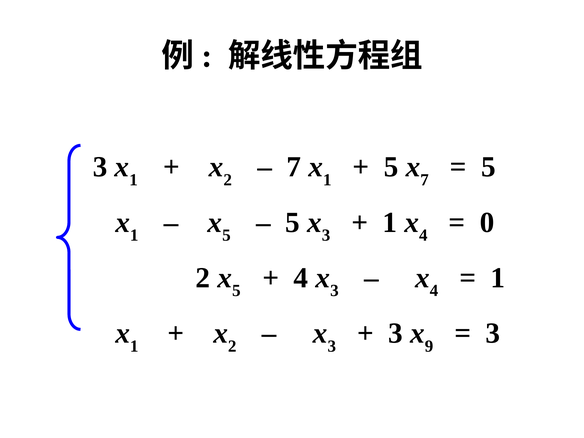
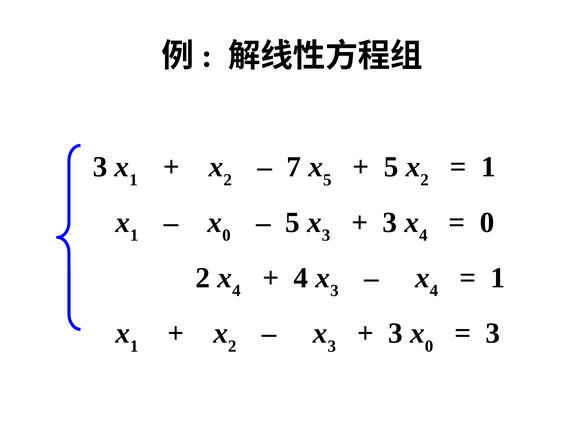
1 at (327, 180): 1 -> 5
7 at (425, 180): 7 -> 2
5 at (488, 167): 5 -> 1
5 at (226, 235): 5 -> 0
1 at (390, 222): 1 -> 3
5 at (236, 291): 5 -> 4
9 at (429, 346): 9 -> 0
